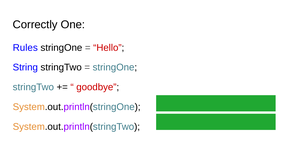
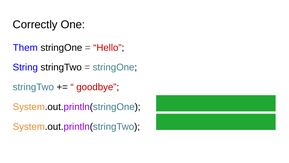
Rules: Rules -> Them
